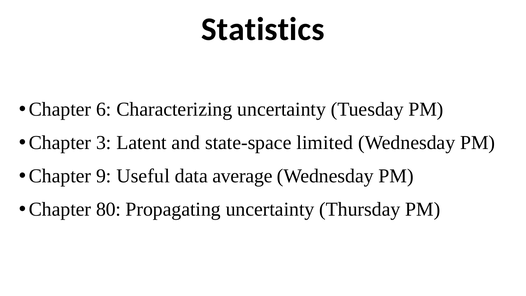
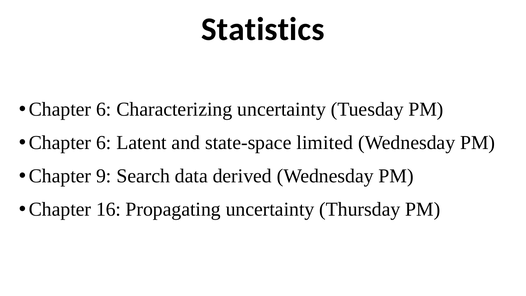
3 at (104, 143): 3 -> 6
Useful: Useful -> Search
average: average -> derived
80: 80 -> 16
